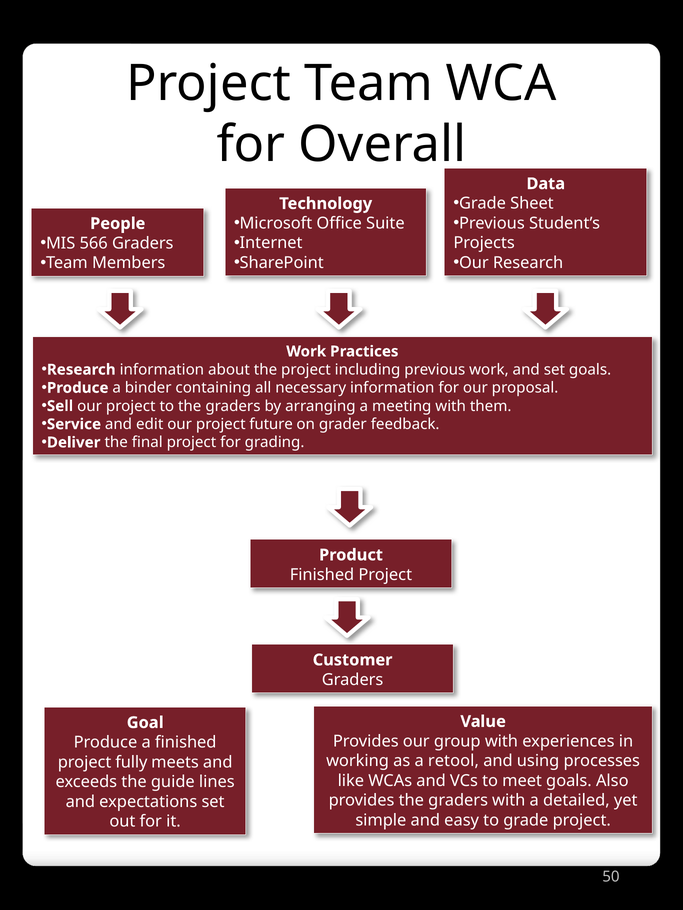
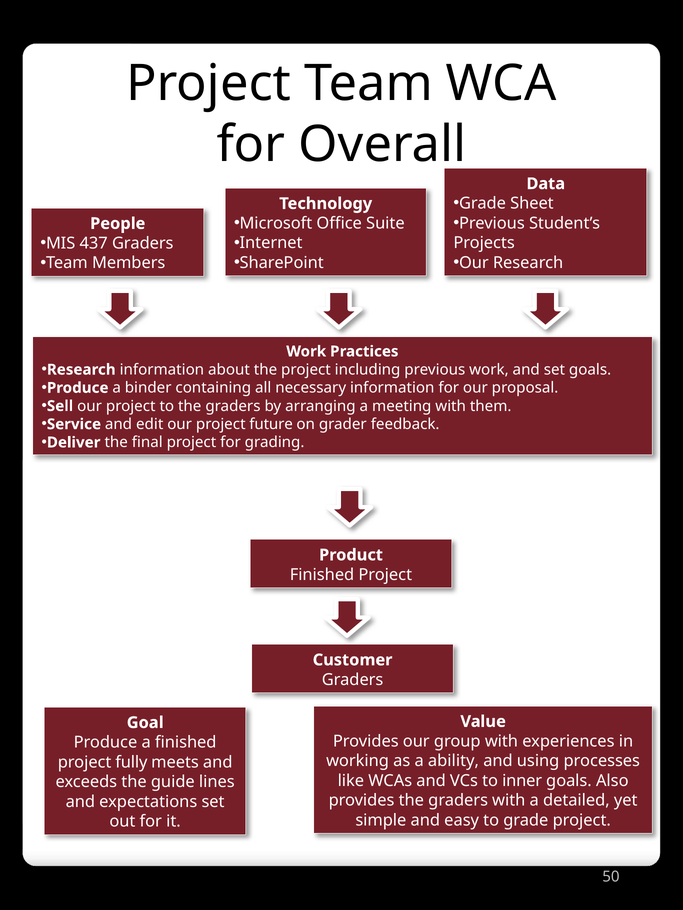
566: 566 -> 437
retool: retool -> ability
meet: meet -> inner
